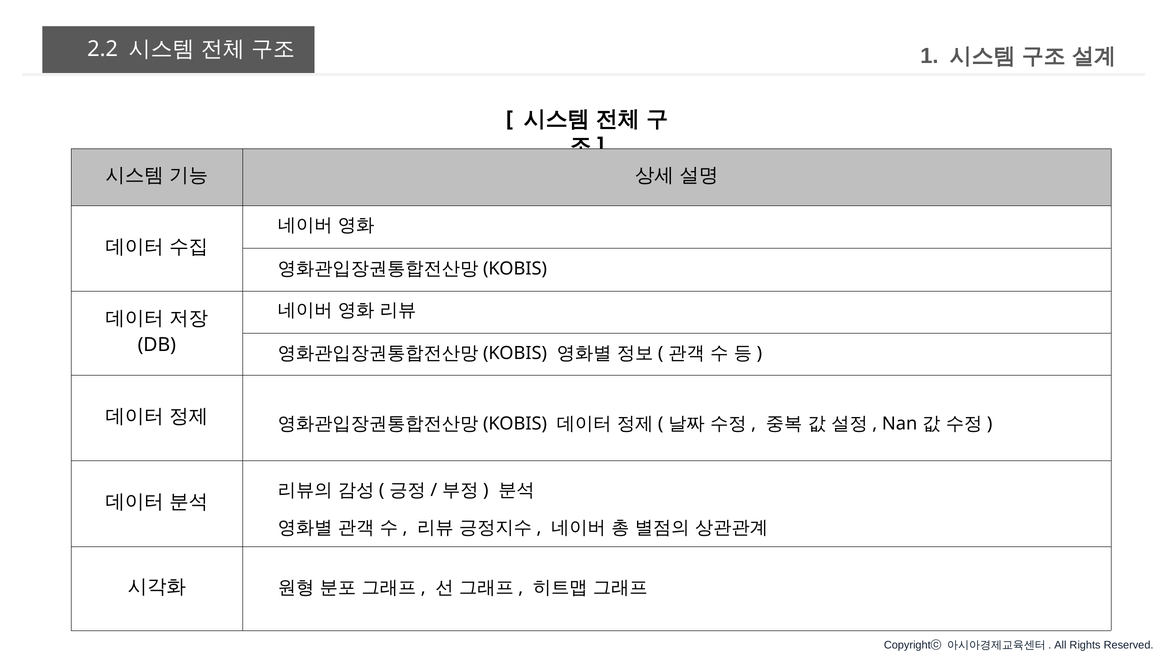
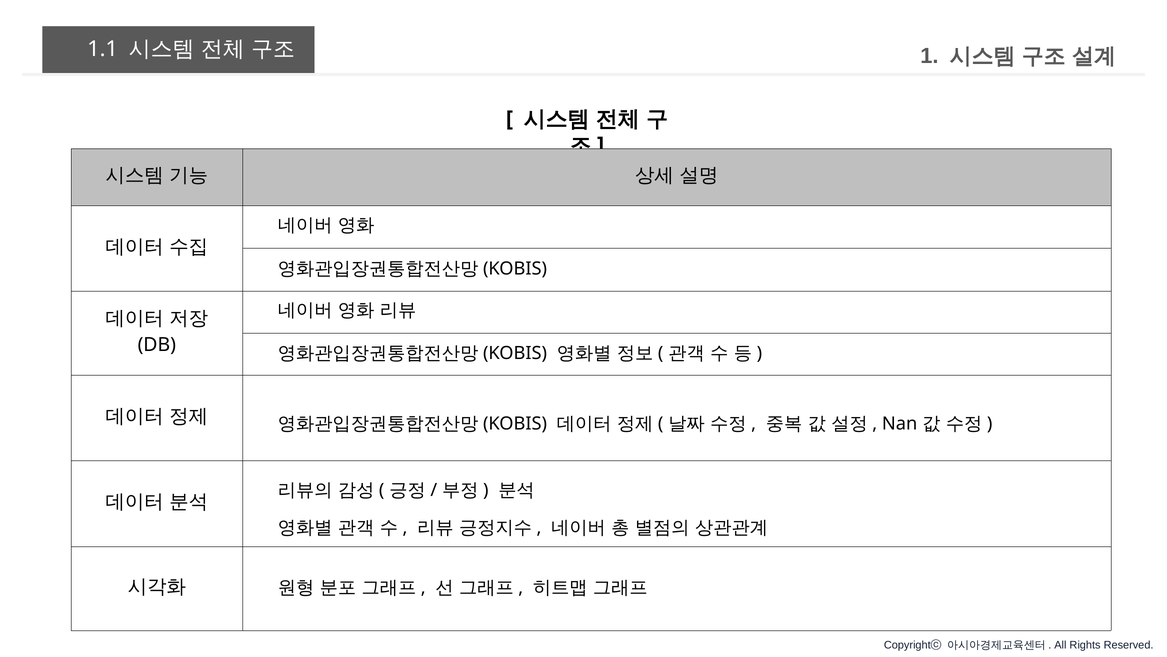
2.2: 2.2 -> 1.1
